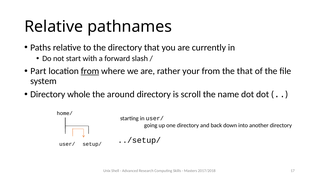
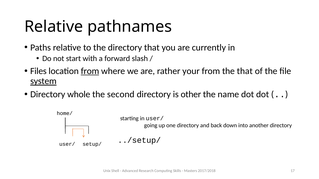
Part: Part -> Files
system underline: none -> present
around: around -> second
scroll: scroll -> other
